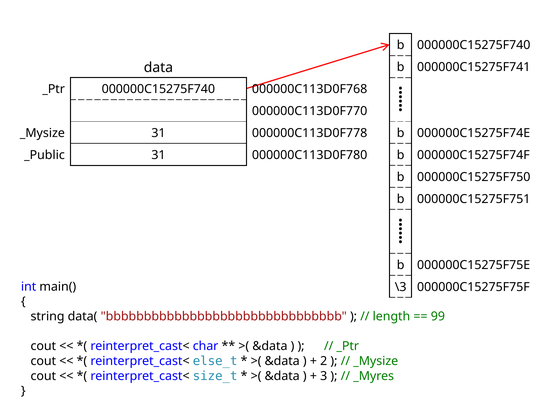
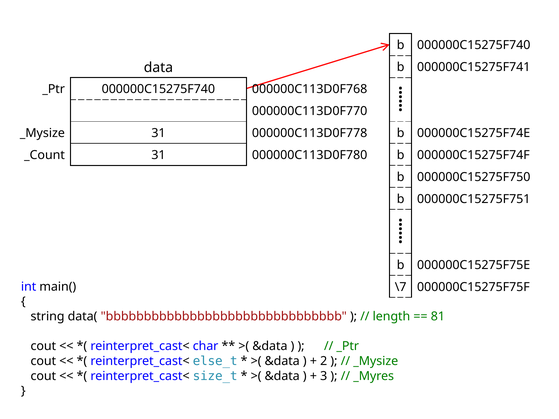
_Public: _Public -> _Count
\3: \3 -> \7
99: 99 -> 81
